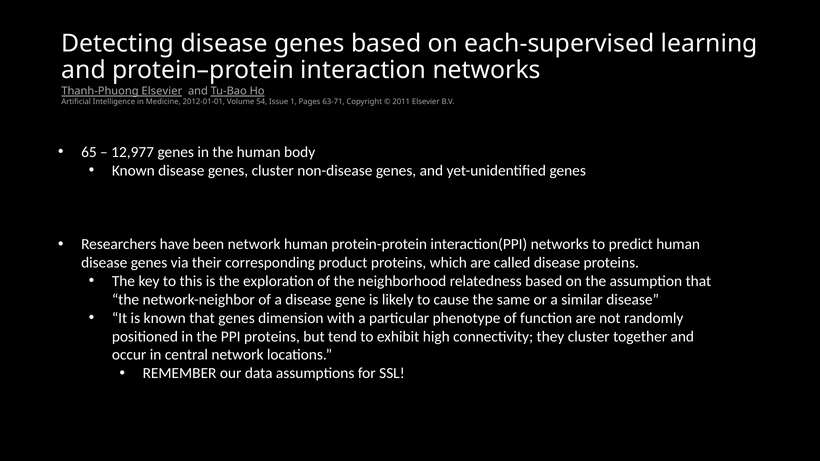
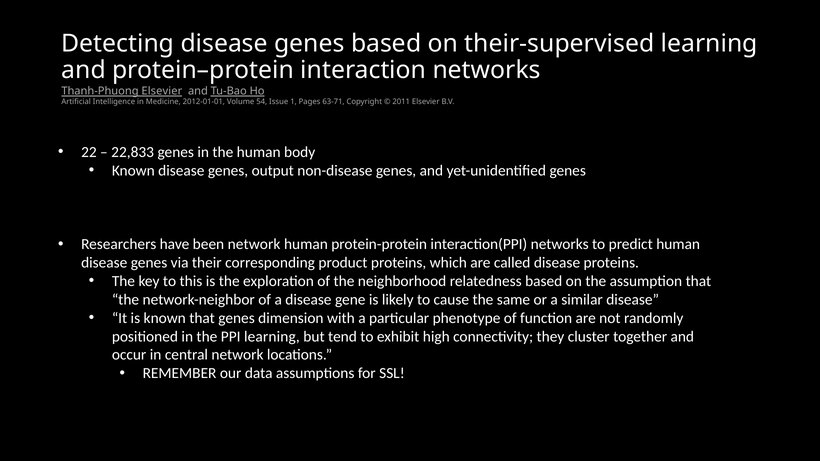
each-supervised: each-supervised -> their-supervised
65: 65 -> 22
12,977: 12,977 -> 22,833
genes cluster: cluster -> output
PPI proteins: proteins -> learning
